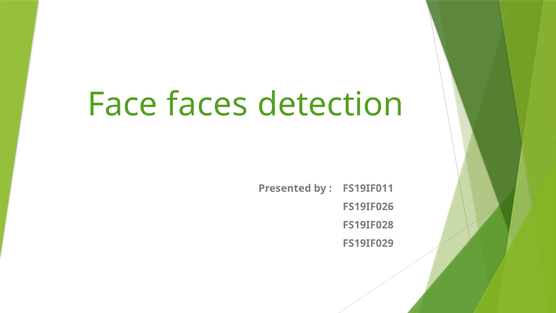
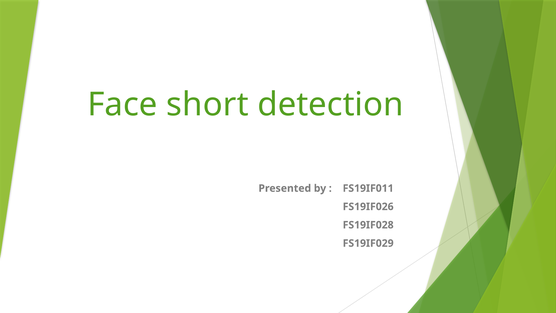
faces: faces -> short
